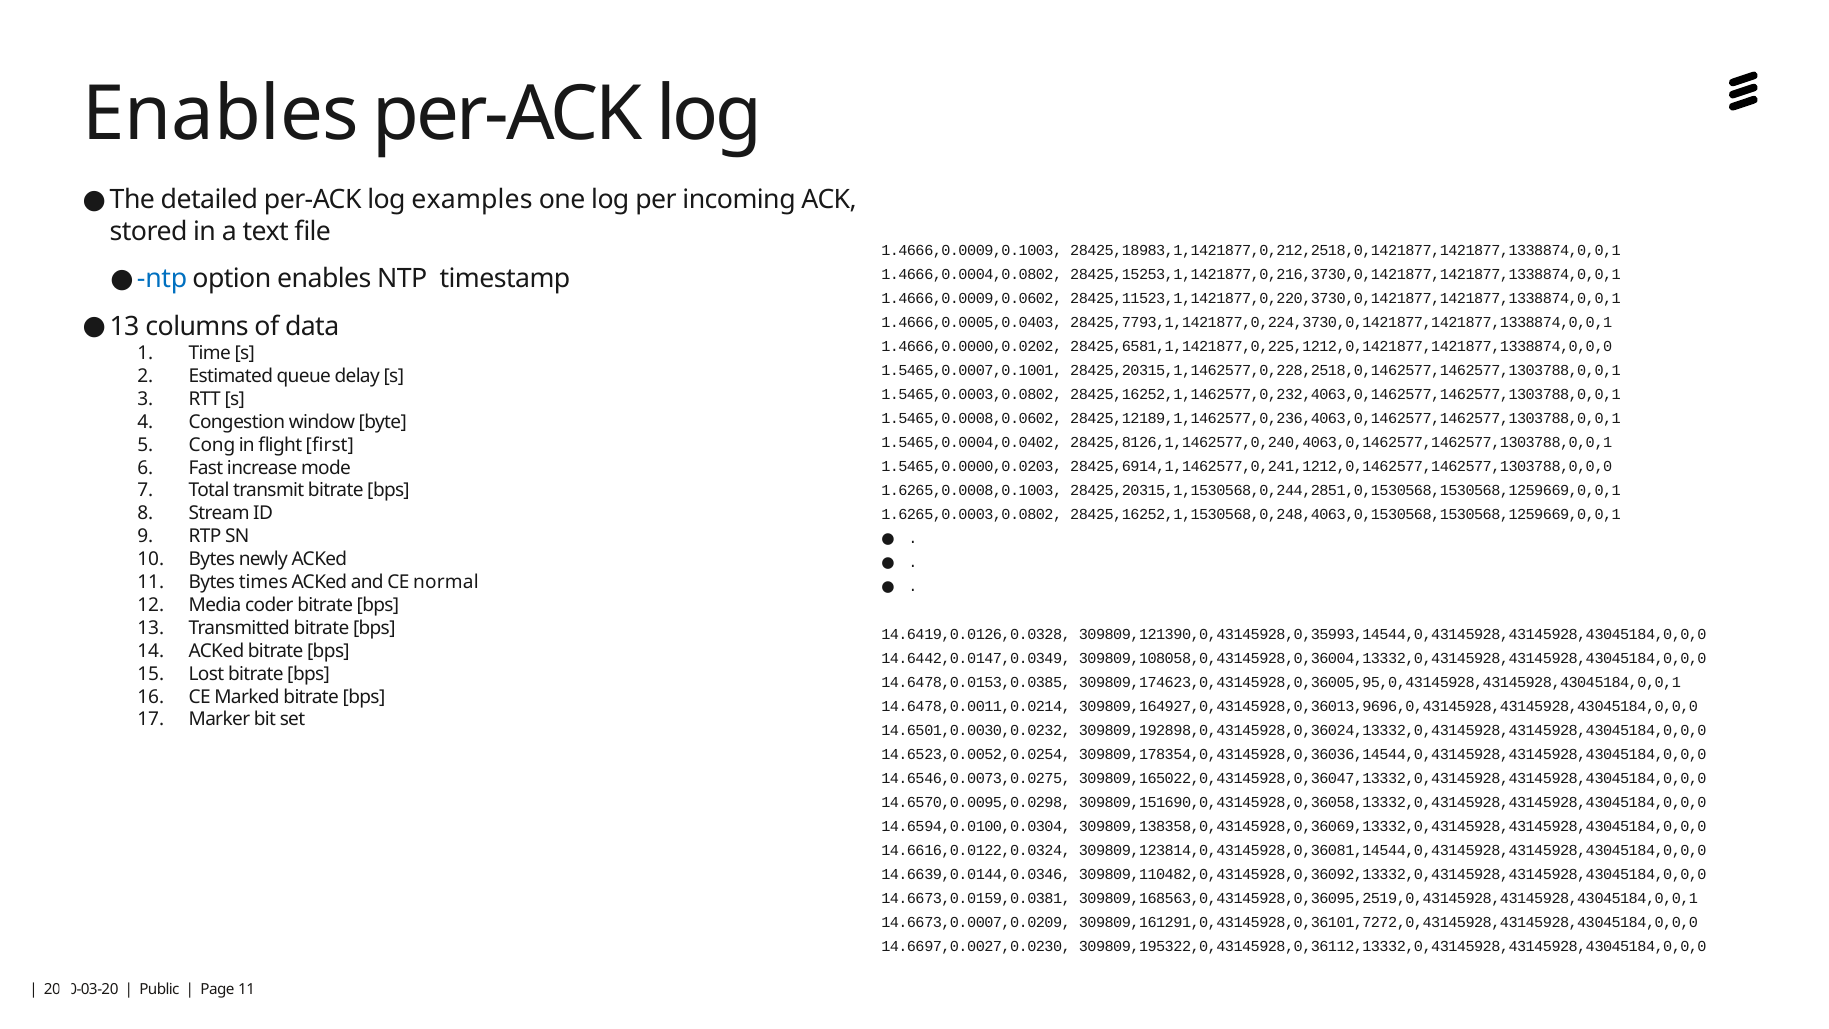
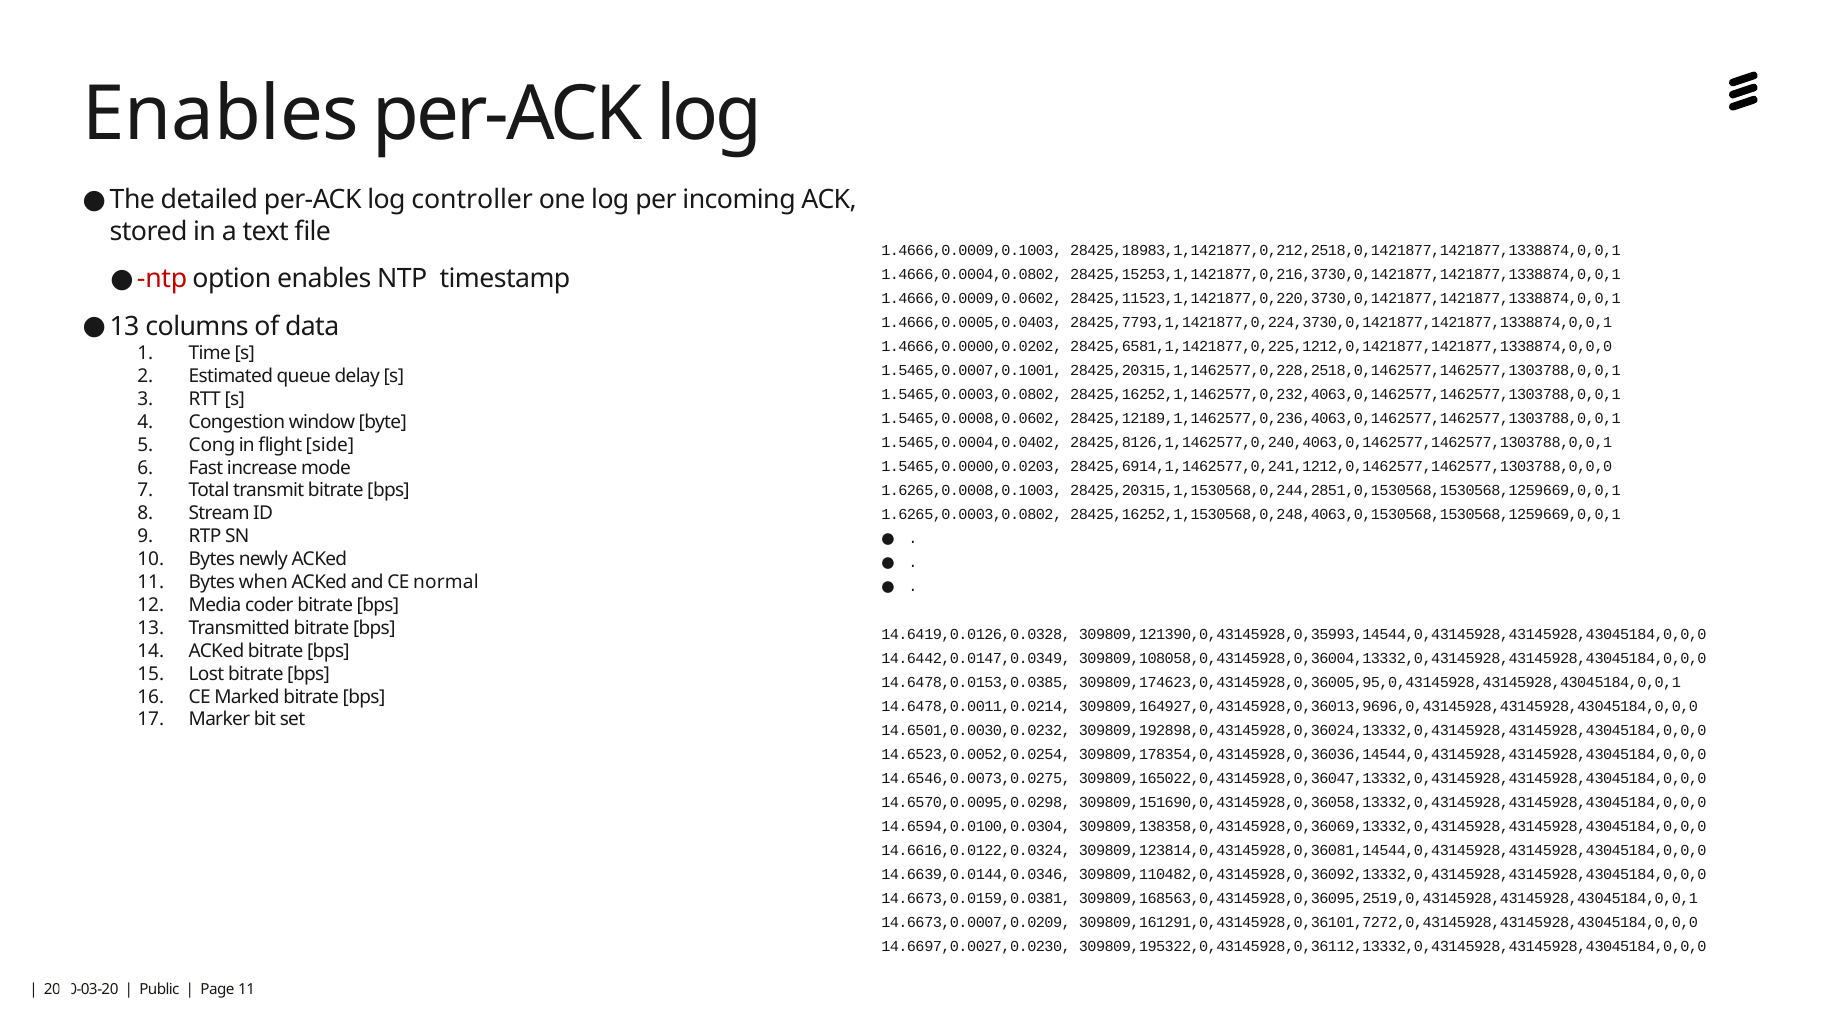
examples: examples -> controller
ntp at (162, 279) colour: blue -> red
first: first -> side
times: times -> when
